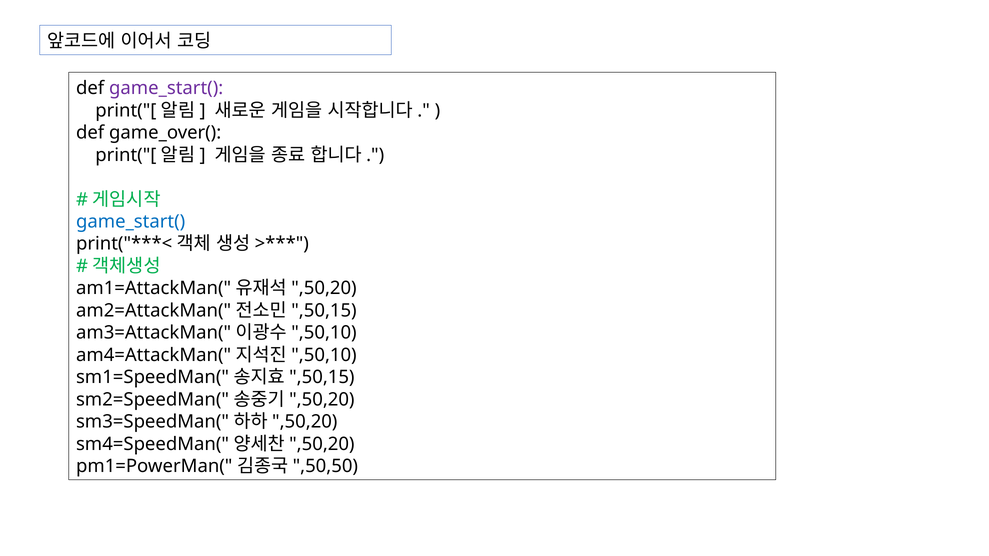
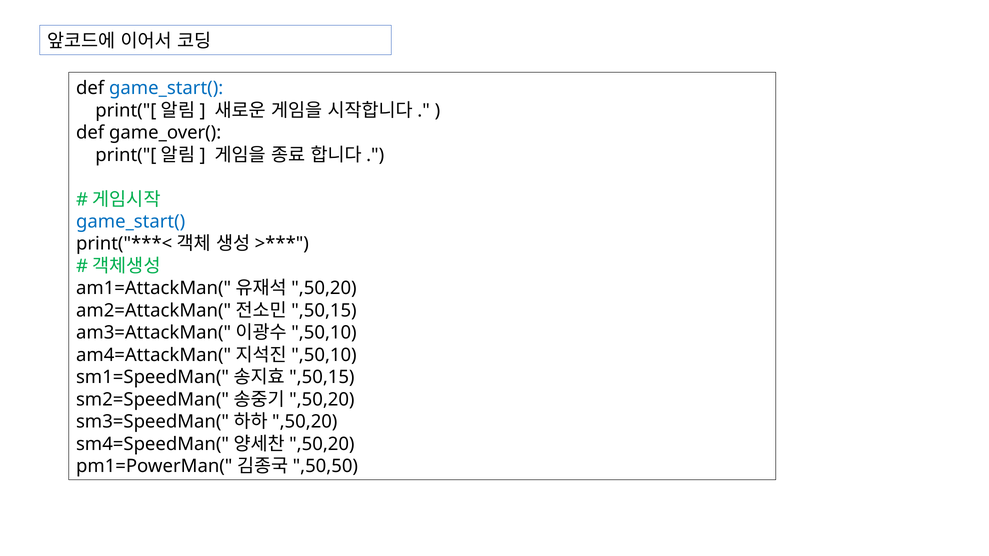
game_start( at (166, 88) colour: purple -> blue
